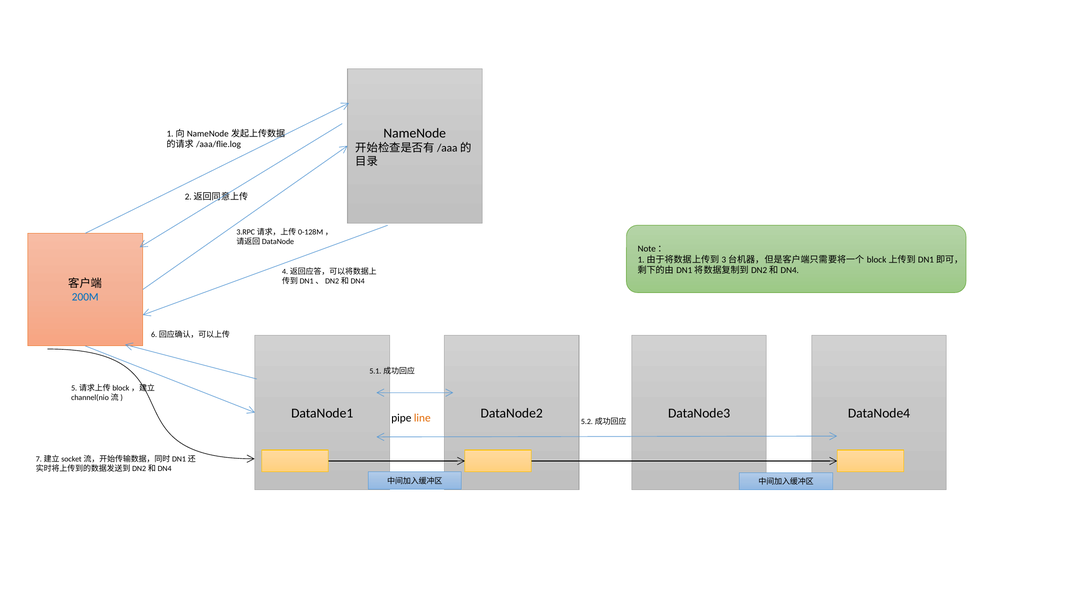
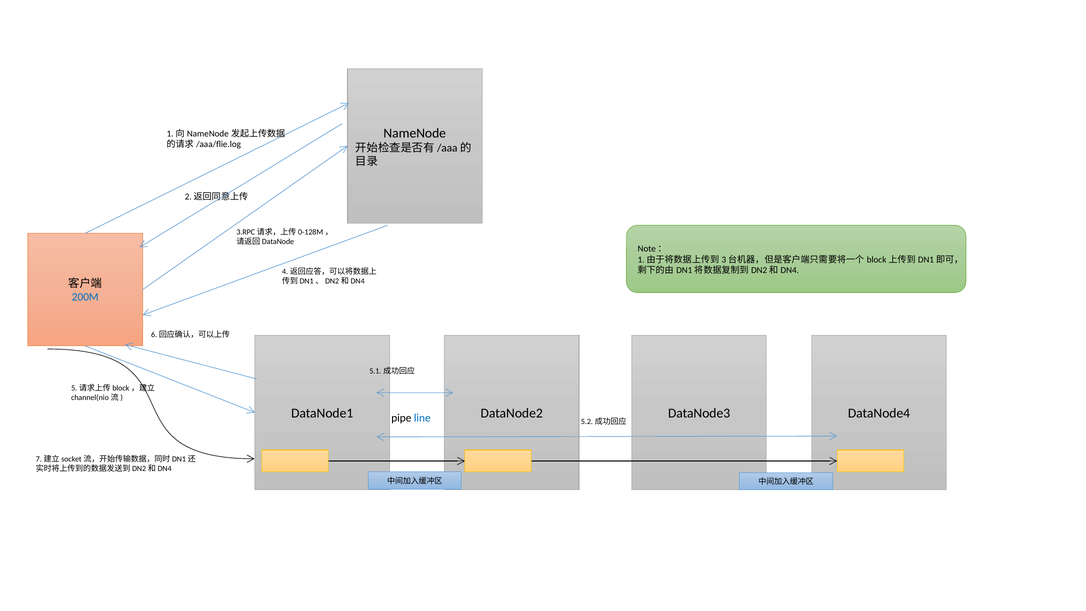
line colour: orange -> blue
